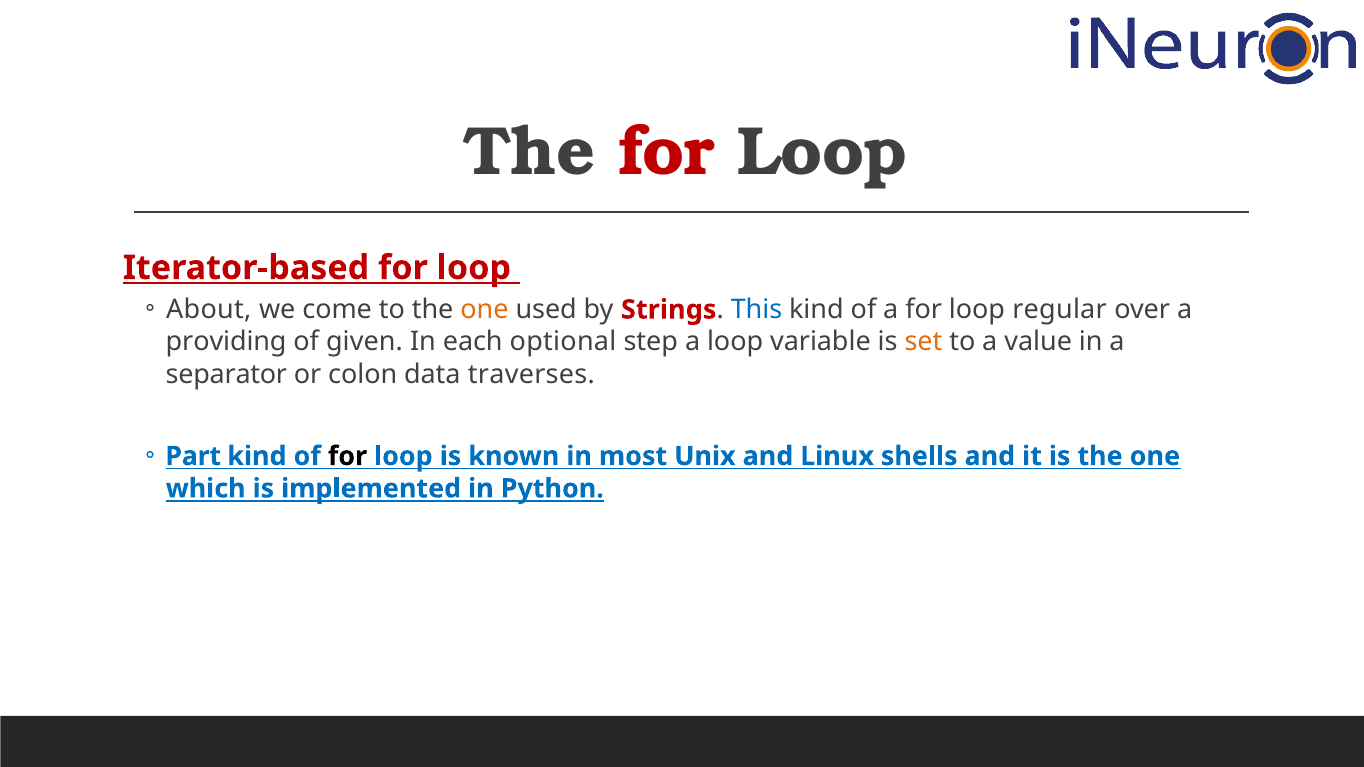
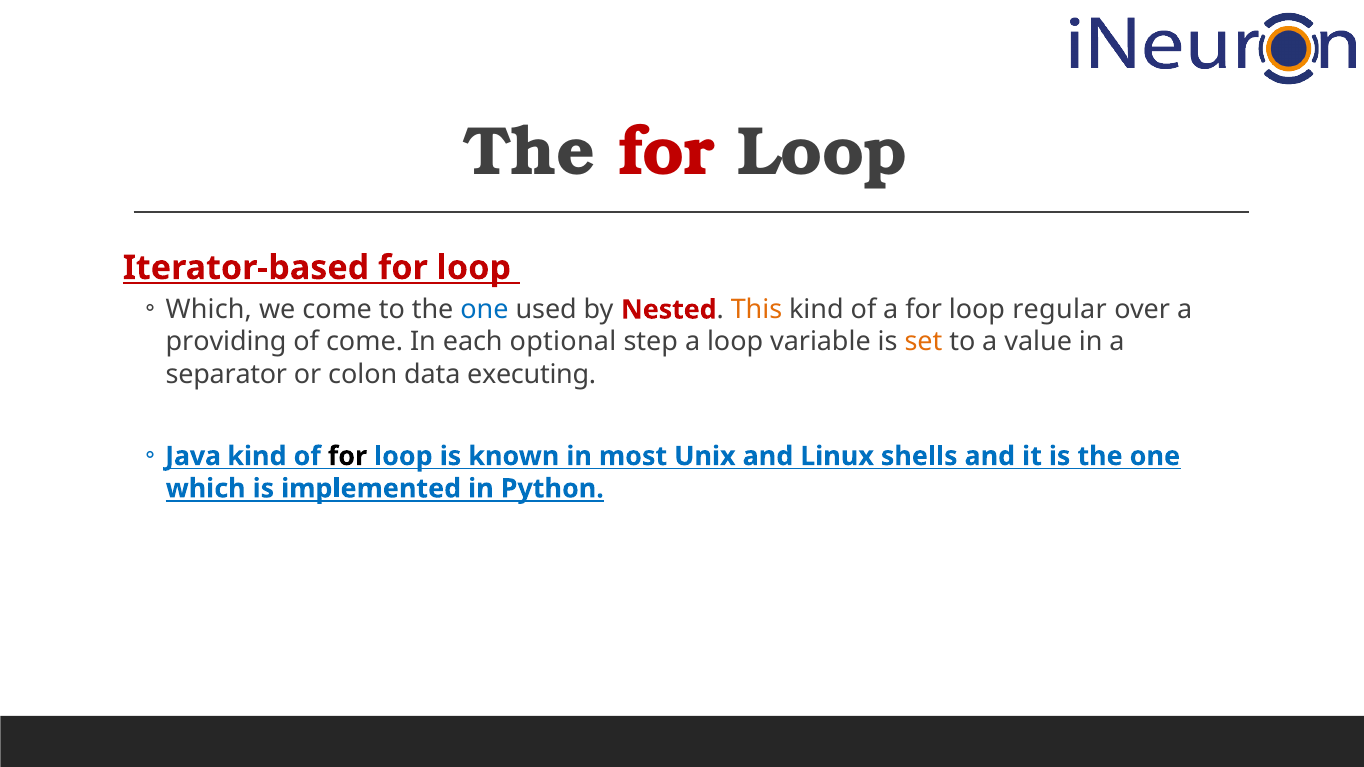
About at (209, 310): About -> Which
one at (484, 310) colour: orange -> blue
Strings: Strings -> Nested
This colour: blue -> orange
of given: given -> come
traverses: traverses -> executing
Part: Part -> Java
